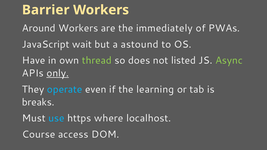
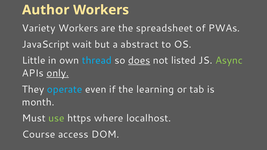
Barrier: Barrier -> Author
Around: Around -> Variety
immediately: immediately -> spreadsheet
astound: astound -> abstract
Have: Have -> Little
thread colour: light green -> light blue
does underline: none -> present
breaks: breaks -> month
use colour: light blue -> light green
